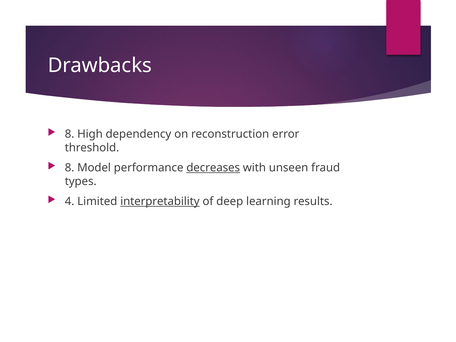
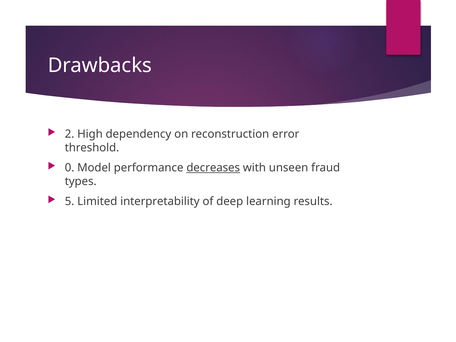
8 at (70, 134): 8 -> 2
8 at (70, 168): 8 -> 0
4: 4 -> 5
interpretability underline: present -> none
